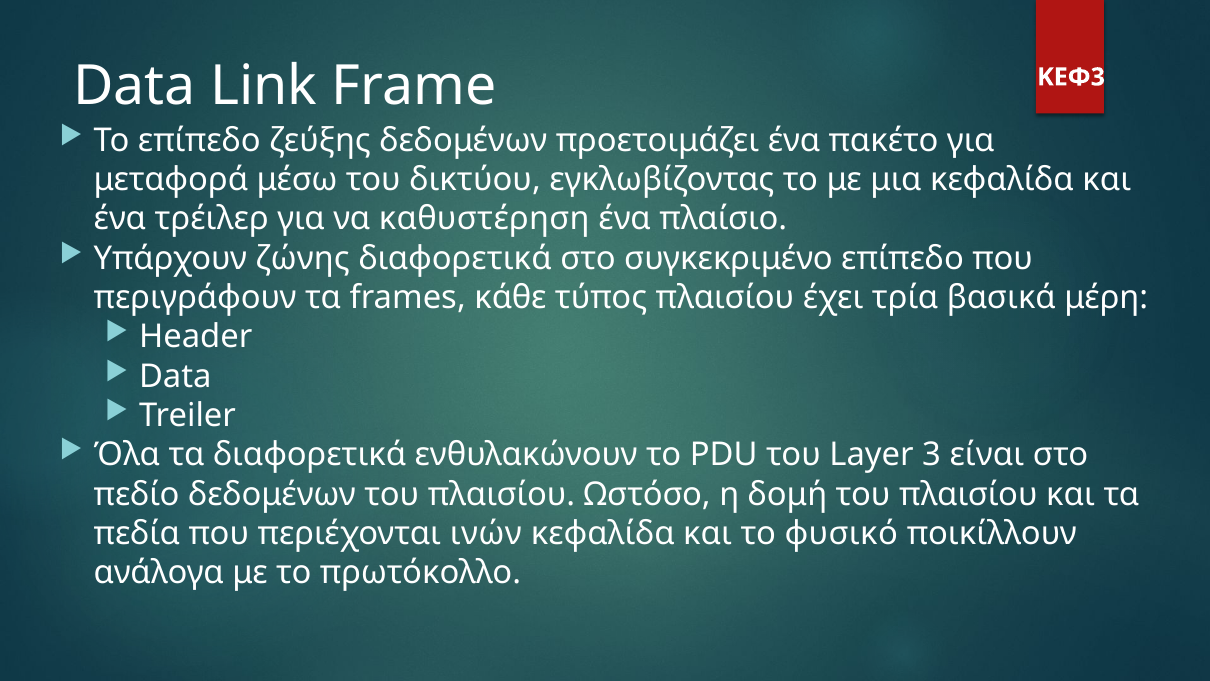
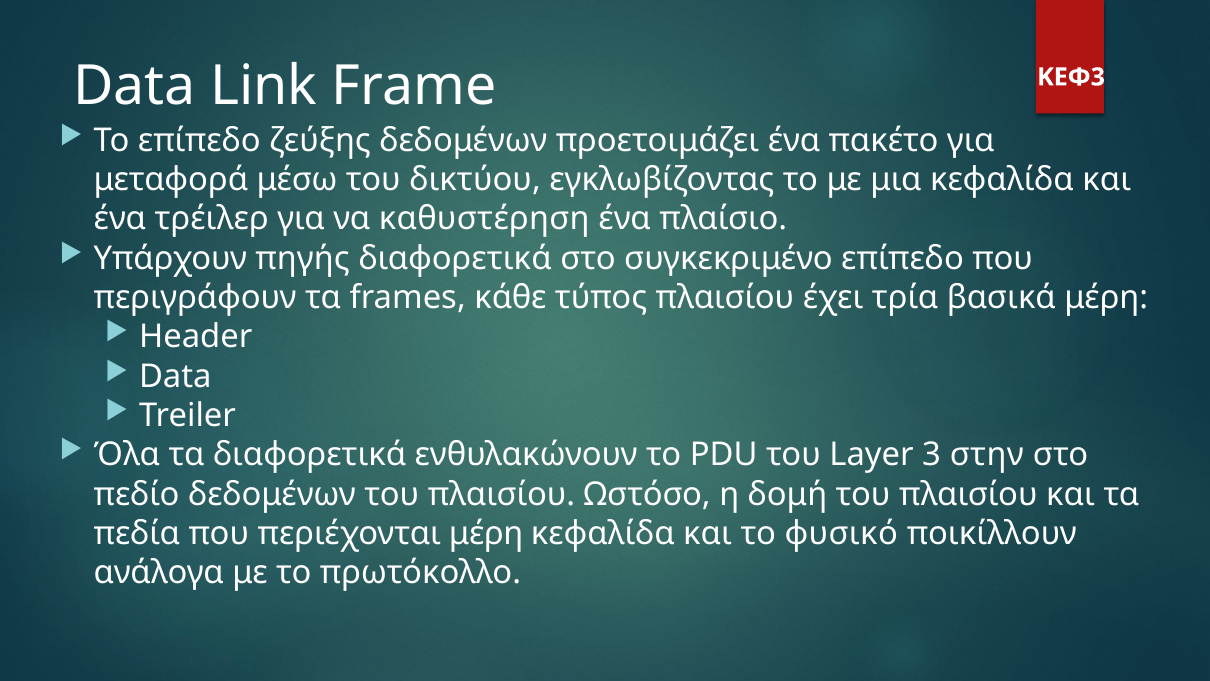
ζώνης: ζώνης -> πηγής
είναι: είναι -> στην
περιέχονται ινών: ινών -> μέρη
